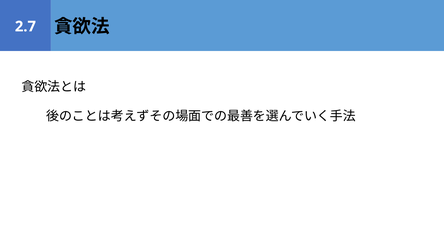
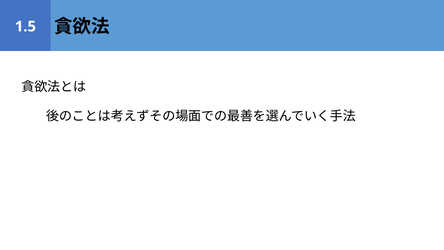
2.7: 2.7 -> 1.5
